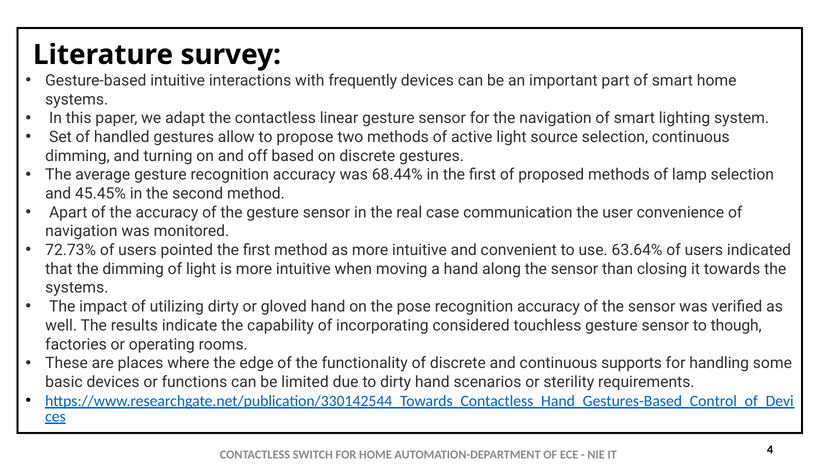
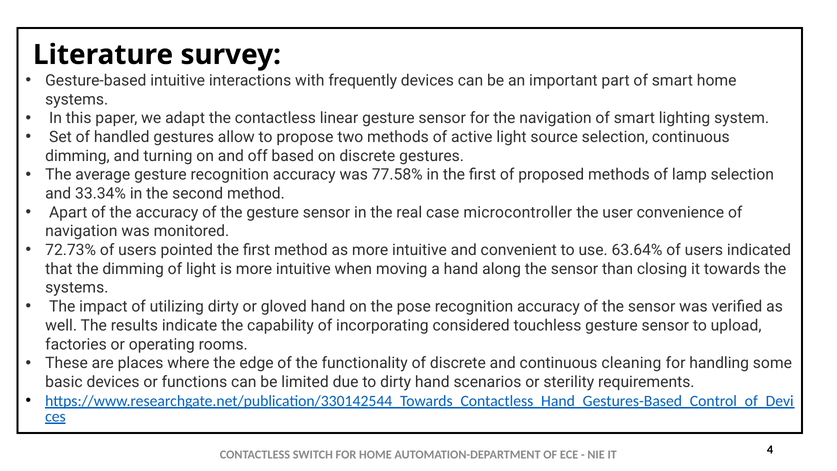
68.44%: 68.44% -> 77.58%
45.45%: 45.45% -> 33.34%
communication: communication -> microcontroller
though: though -> upload
supports: supports -> cleaning
